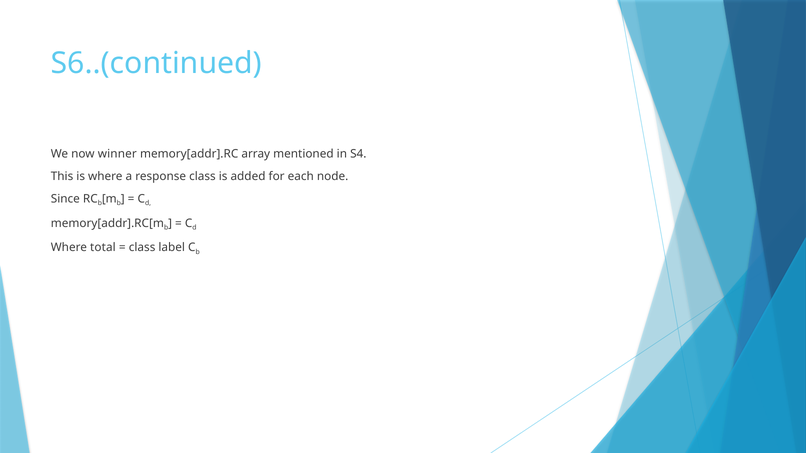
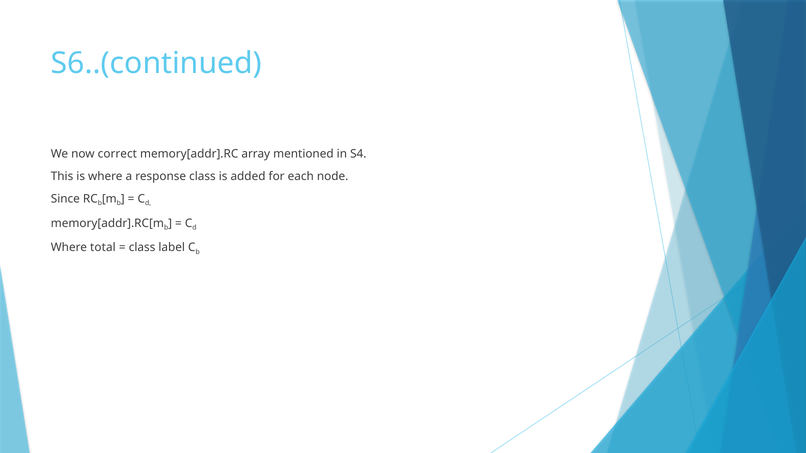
winner: winner -> correct
